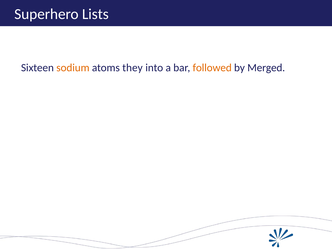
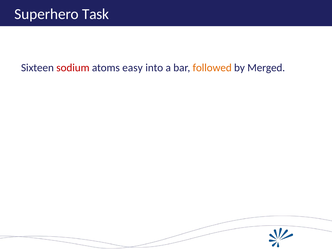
Lists: Lists -> Task
sodium colour: orange -> red
they: they -> easy
